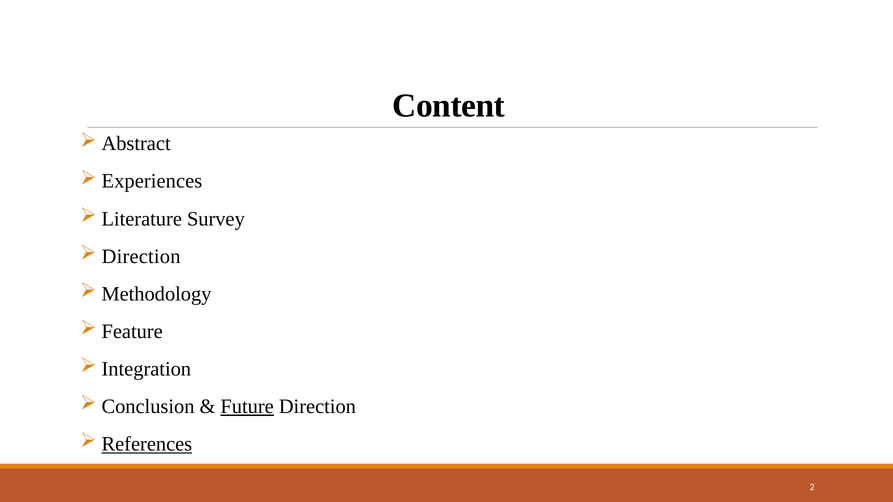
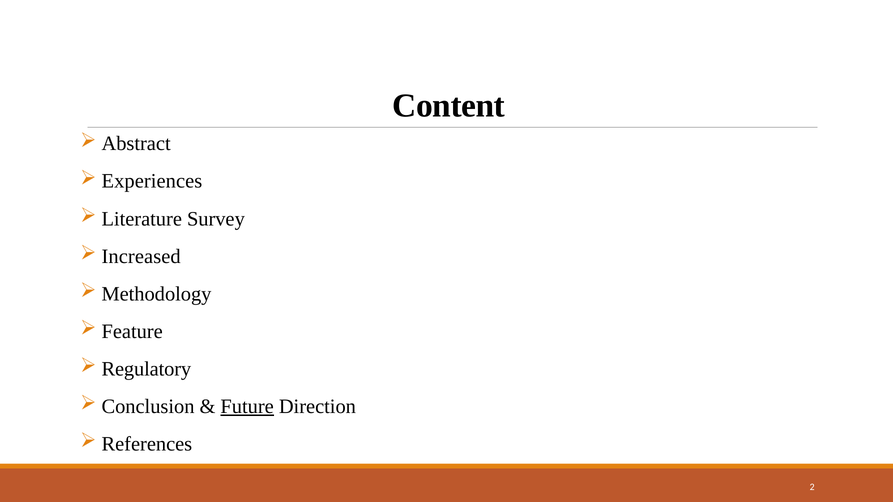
Direction at (141, 256): Direction -> Increased
Integration: Integration -> Regulatory
References underline: present -> none
